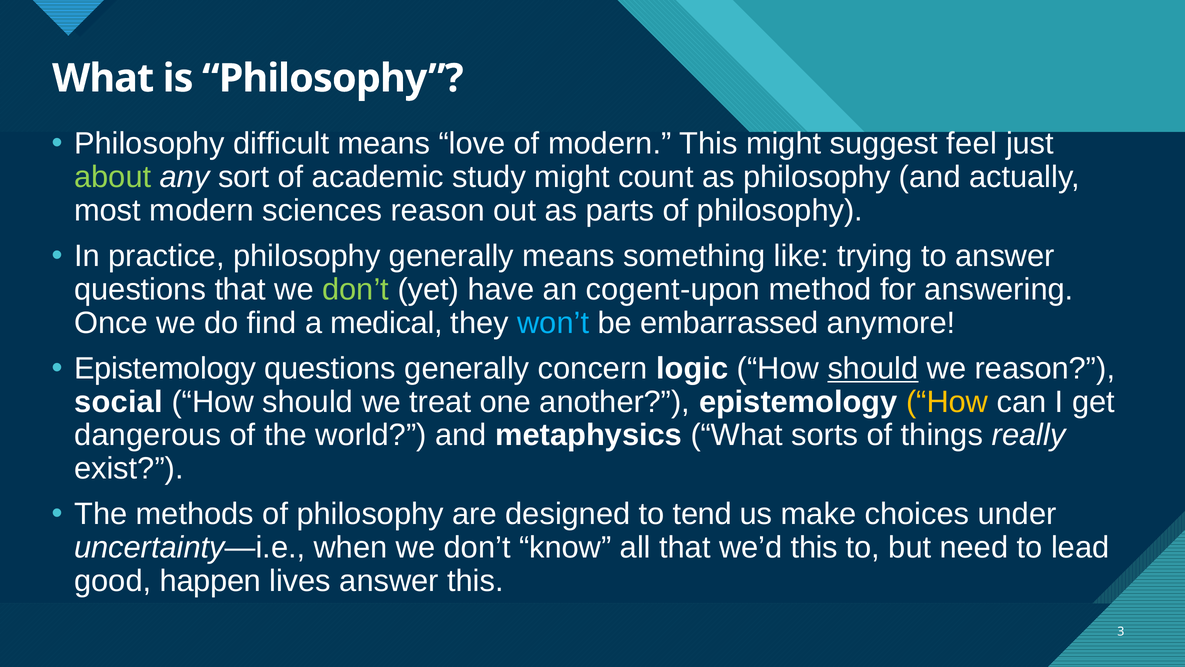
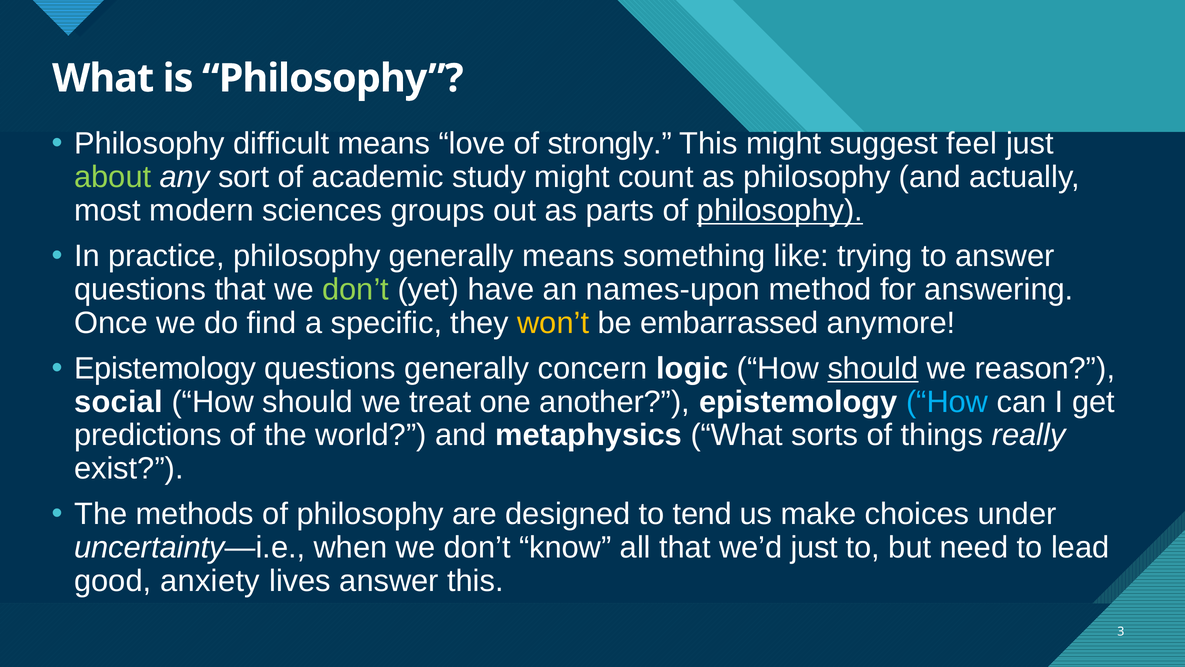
of modern: modern -> strongly
sciences reason: reason -> groups
philosophy at (780, 210) underline: none -> present
cogent-upon: cogent-upon -> names-upon
medical: medical -> specific
won’t colour: light blue -> yellow
How at (947, 402) colour: yellow -> light blue
dangerous: dangerous -> predictions
we’d this: this -> just
happen: happen -> anxiety
